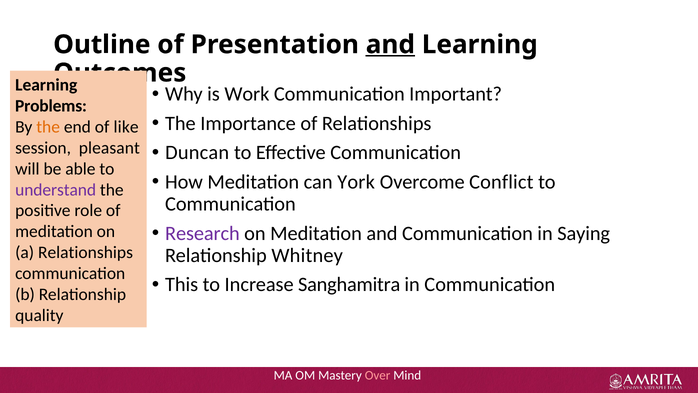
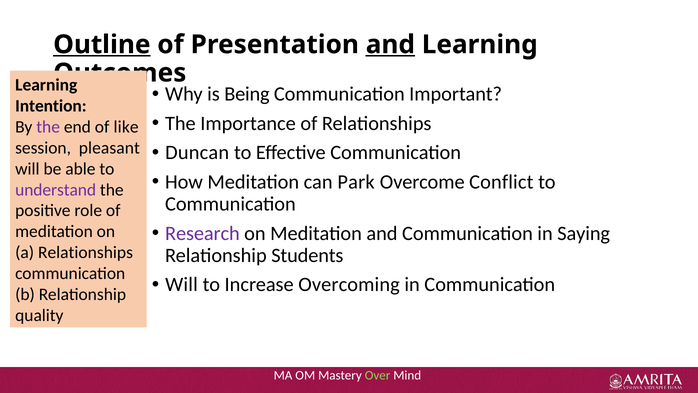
Outline underline: none -> present
Work: Work -> Being
Problems: Problems -> Intention
the at (48, 127) colour: orange -> purple
York: York -> Park
Whitney: Whitney -> Students
This at (182, 284): This -> Will
Sanghamitra: Sanghamitra -> Overcoming
Over colour: pink -> light green
